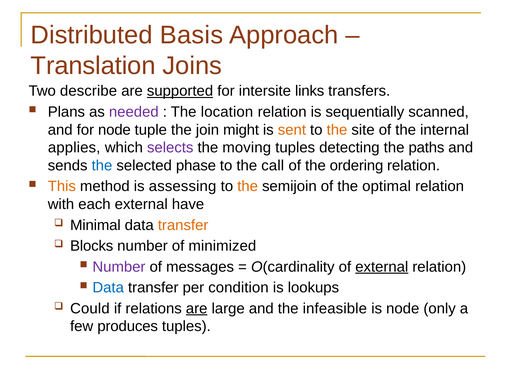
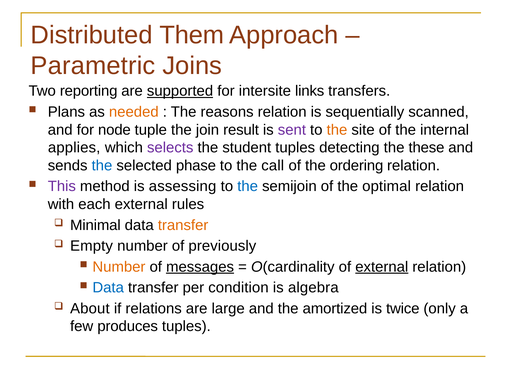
Basis: Basis -> Them
Translation: Translation -> Parametric
describe: describe -> reporting
needed colour: purple -> orange
location: location -> reasons
might: might -> result
sent colour: orange -> purple
moving: moving -> student
paths: paths -> these
This colour: orange -> purple
the at (248, 186) colour: orange -> blue
have: have -> rules
Blocks: Blocks -> Empty
minimized: minimized -> previously
Number at (119, 267) colour: purple -> orange
messages underline: none -> present
lookups: lookups -> algebra
Could: Could -> About
are at (197, 309) underline: present -> none
infeasible: infeasible -> amortized
is node: node -> twice
